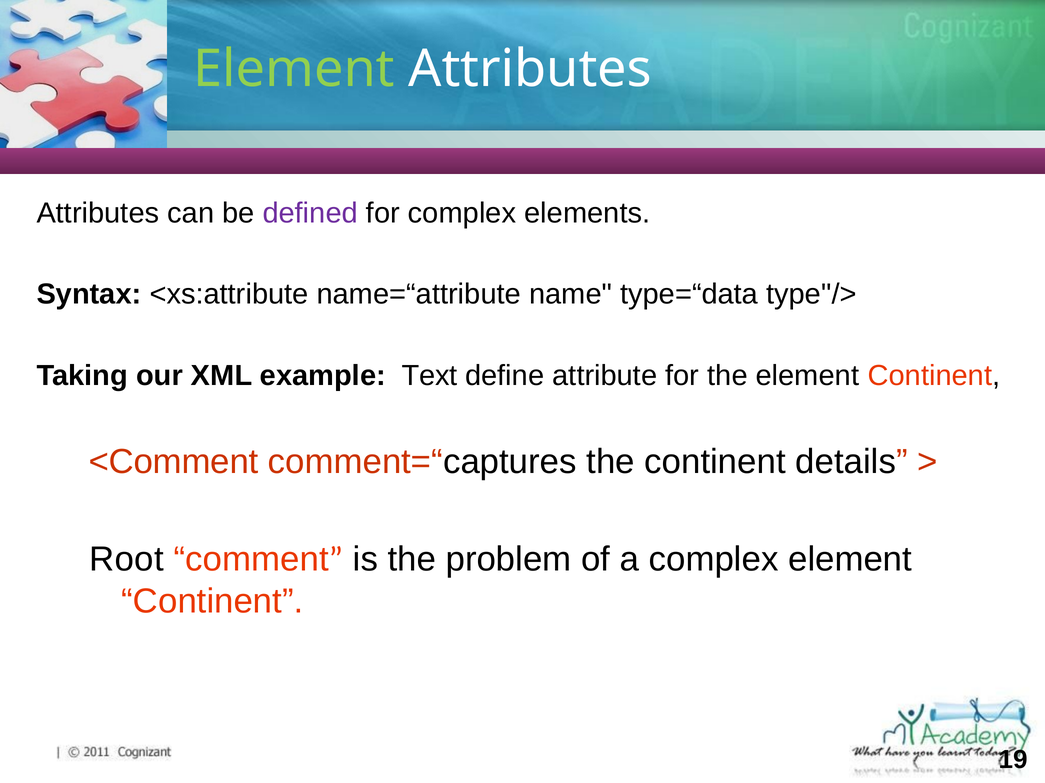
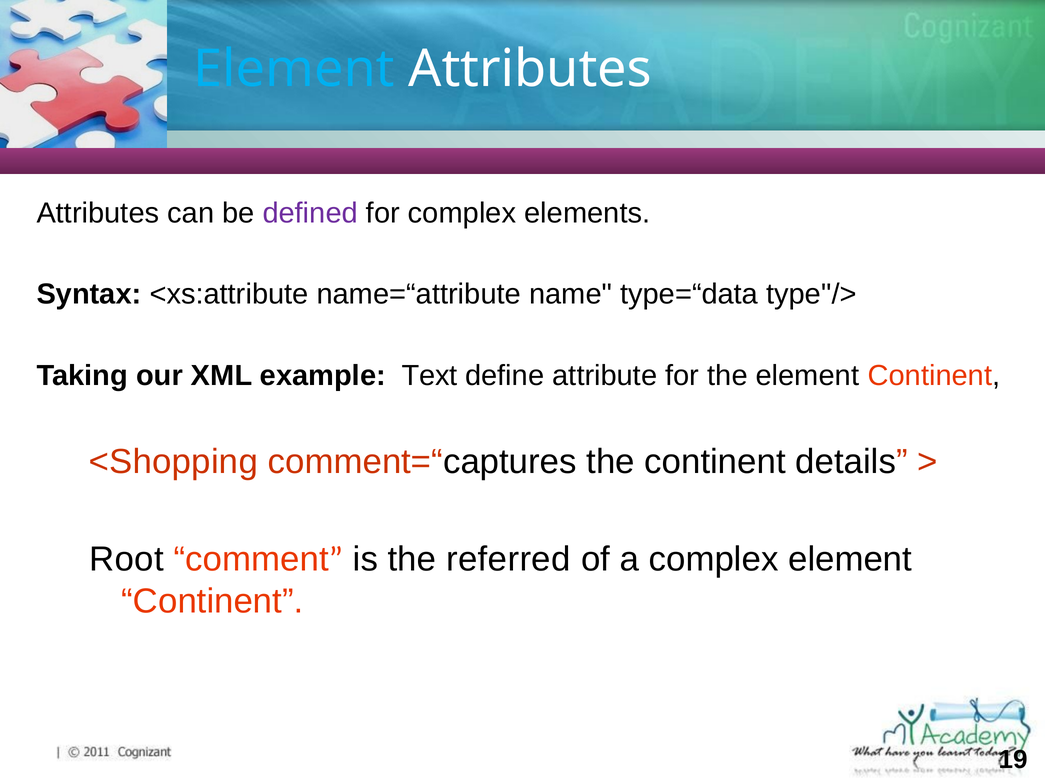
Element at (294, 69) colour: light green -> light blue
<Comment: <Comment -> <Shopping
problem: problem -> referred
